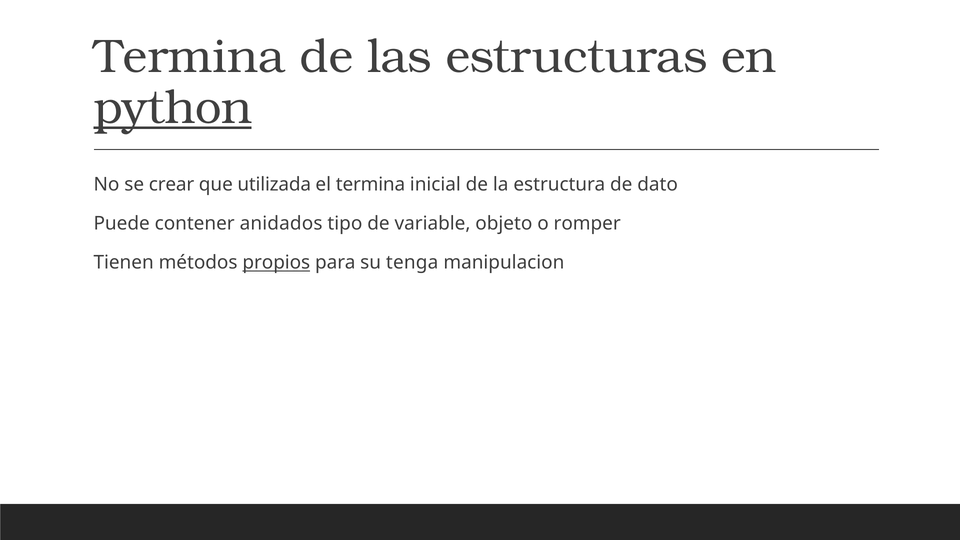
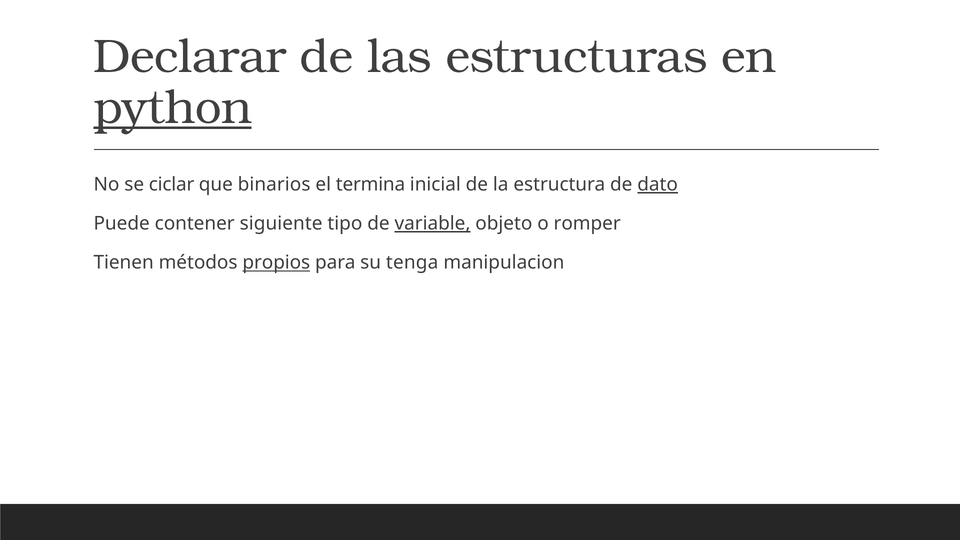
Termina at (190, 57): Termina -> Declarar
crear: crear -> ciclar
utilizada: utilizada -> binarios
dato underline: none -> present
anidados: anidados -> siguiente
variable underline: none -> present
